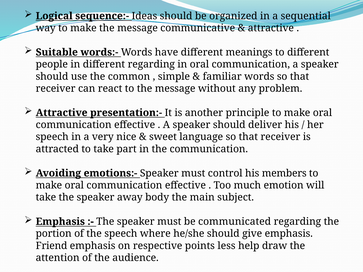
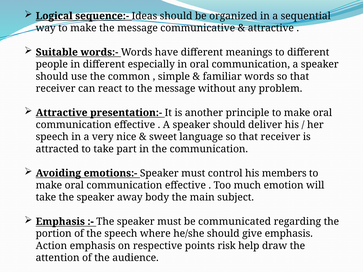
different regarding: regarding -> especially
Friend: Friend -> Action
less: less -> risk
